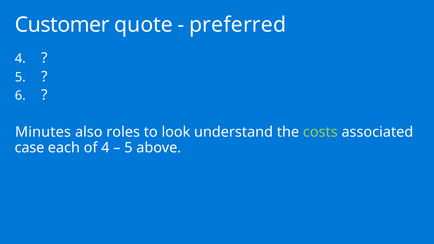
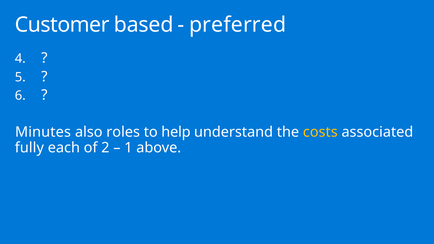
quote: quote -> based
look: look -> help
costs colour: light green -> yellow
case: case -> fully
of 4: 4 -> 2
5 at (128, 148): 5 -> 1
